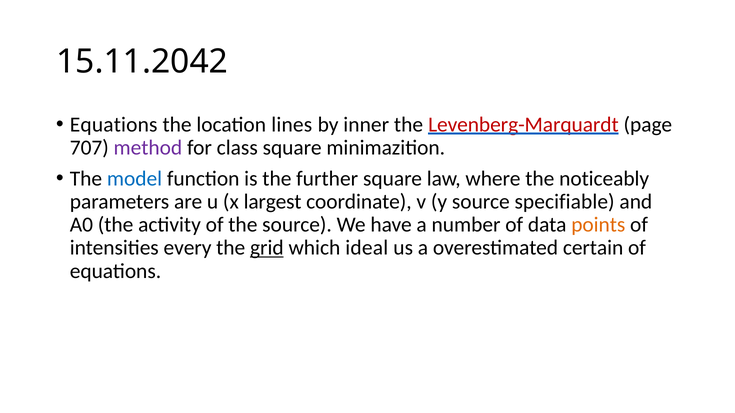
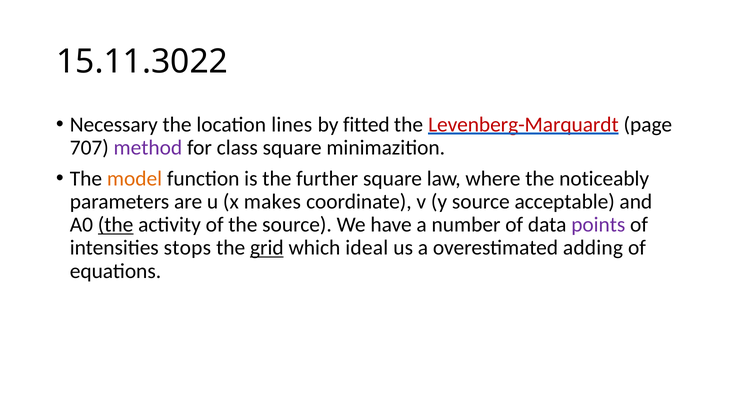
15.11.2042: 15.11.2042 -> 15.11.3022
Equations at (114, 125): Equations -> Necessary
inner: inner -> fitted
model colour: blue -> orange
largest: largest -> makes
specifiable: specifiable -> acceptable
the at (116, 225) underline: none -> present
points colour: orange -> purple
every: every -> stops
certain: certain -> adding
